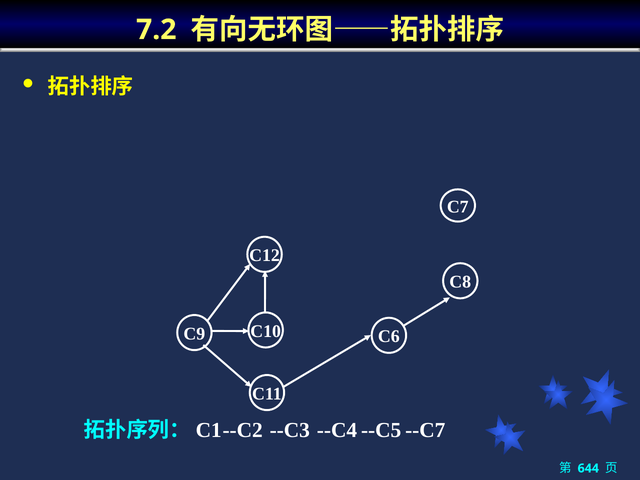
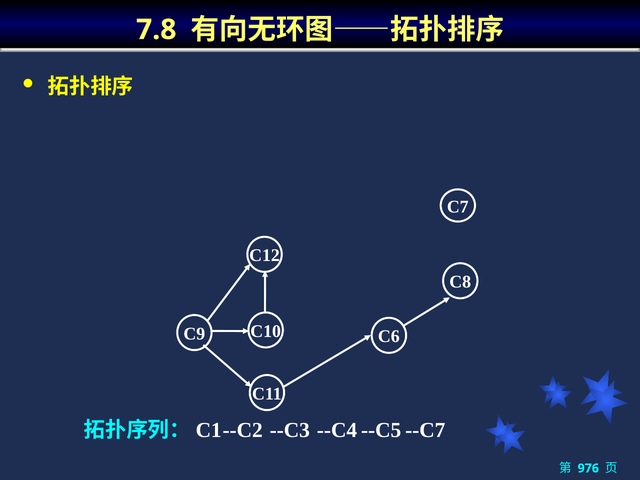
7.2: 7.2 -> 7.8
644: 644 -> 976
